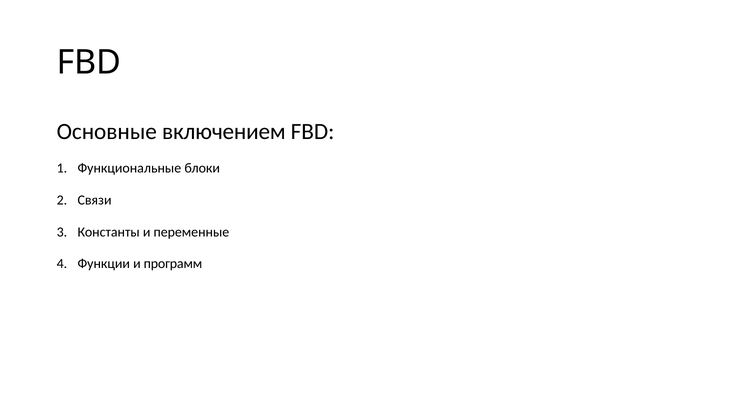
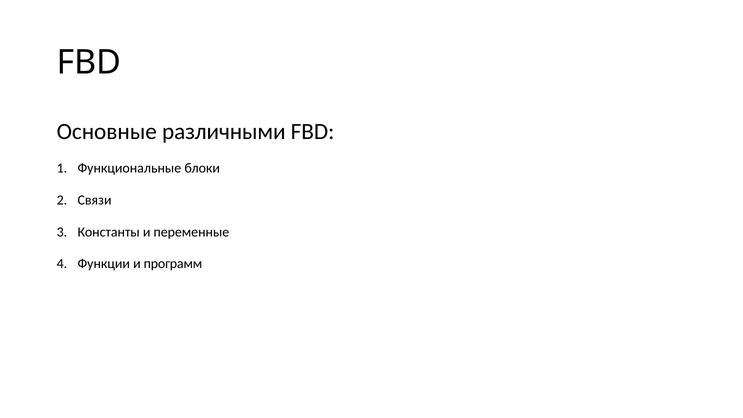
включением: включением -> различными
